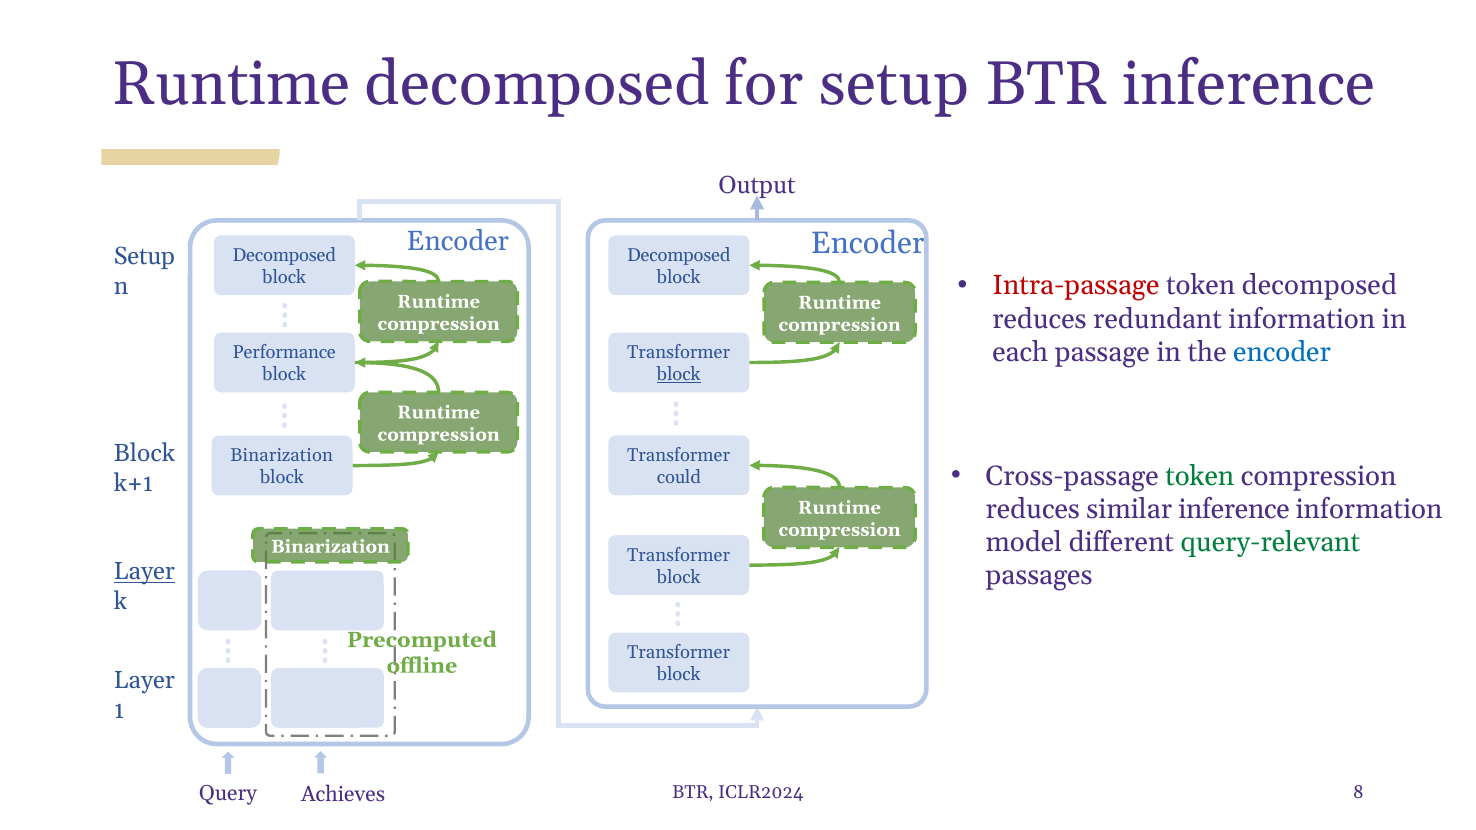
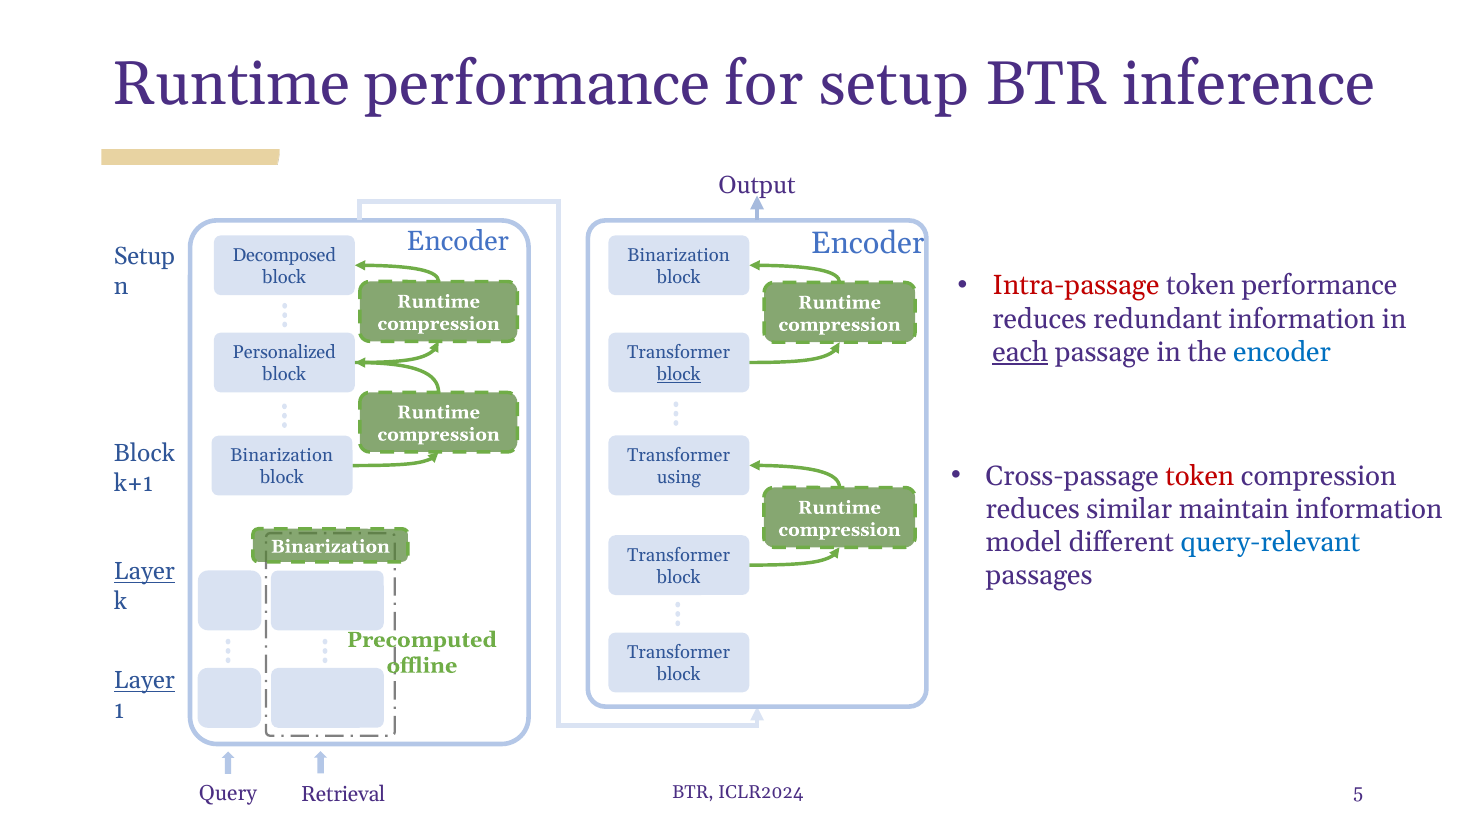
Runtime decomposed: decomposed -> performance
Decomposed at (679, 256): Decomposed -> Binarization
token decomposed: decomposed -> performance
each underline: none -> present
Performance: Performance -> Personalized
token at (1200, 476) colour: green -> red
could: could -> using
similar inference: inference -> maintain
query-relevant colour: green -> blue
Layer at (144, 681) underline: none -> present
8: 8 -> 5
Achieves: Achieves -> Retrieval
